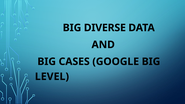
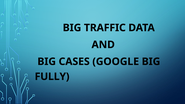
DIVERSE: DIVERSE -> TRAFFIC
LEVEL: LEVEL -> FULLY
